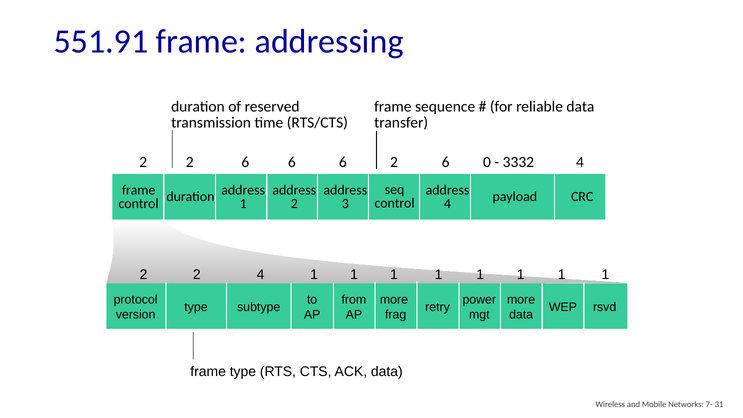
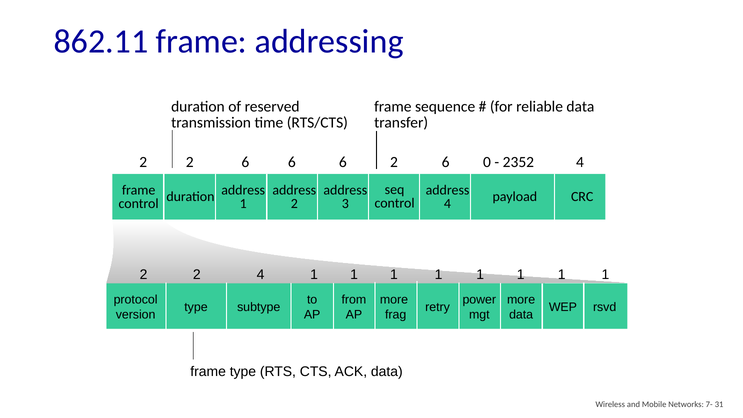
551.91: 551.91 -> 862.11
3332: 3332 -> 2352
